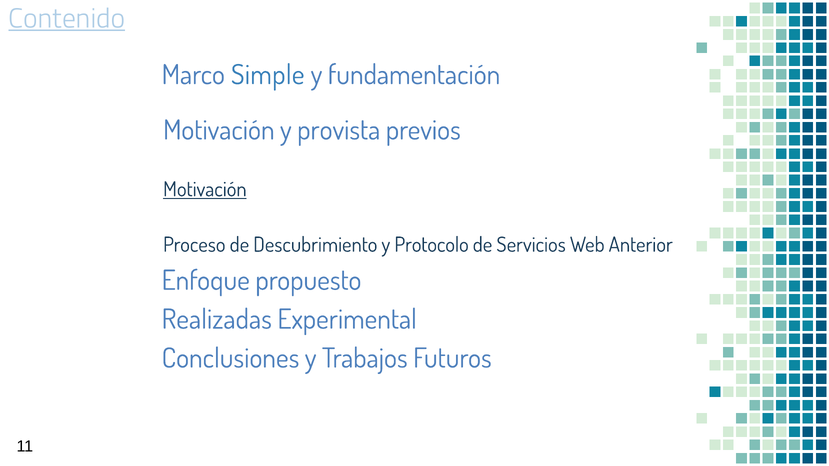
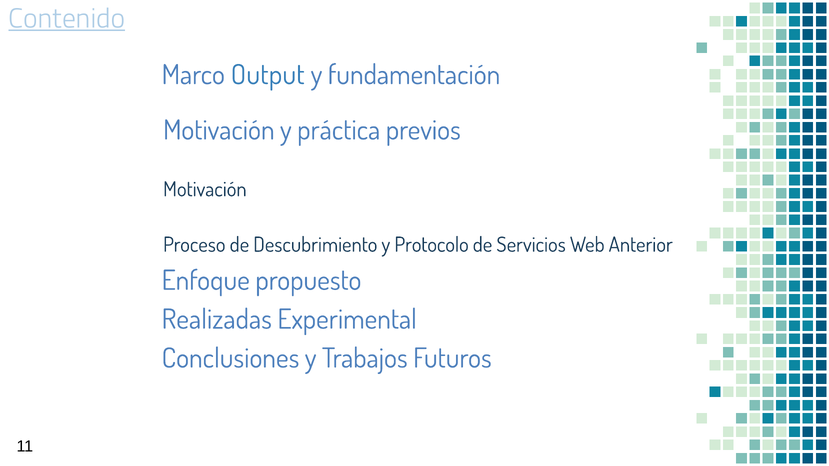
Simple: Simple -> Output
provista: provista -> práctica
Motivación at (205, 190) underline: present -> none
